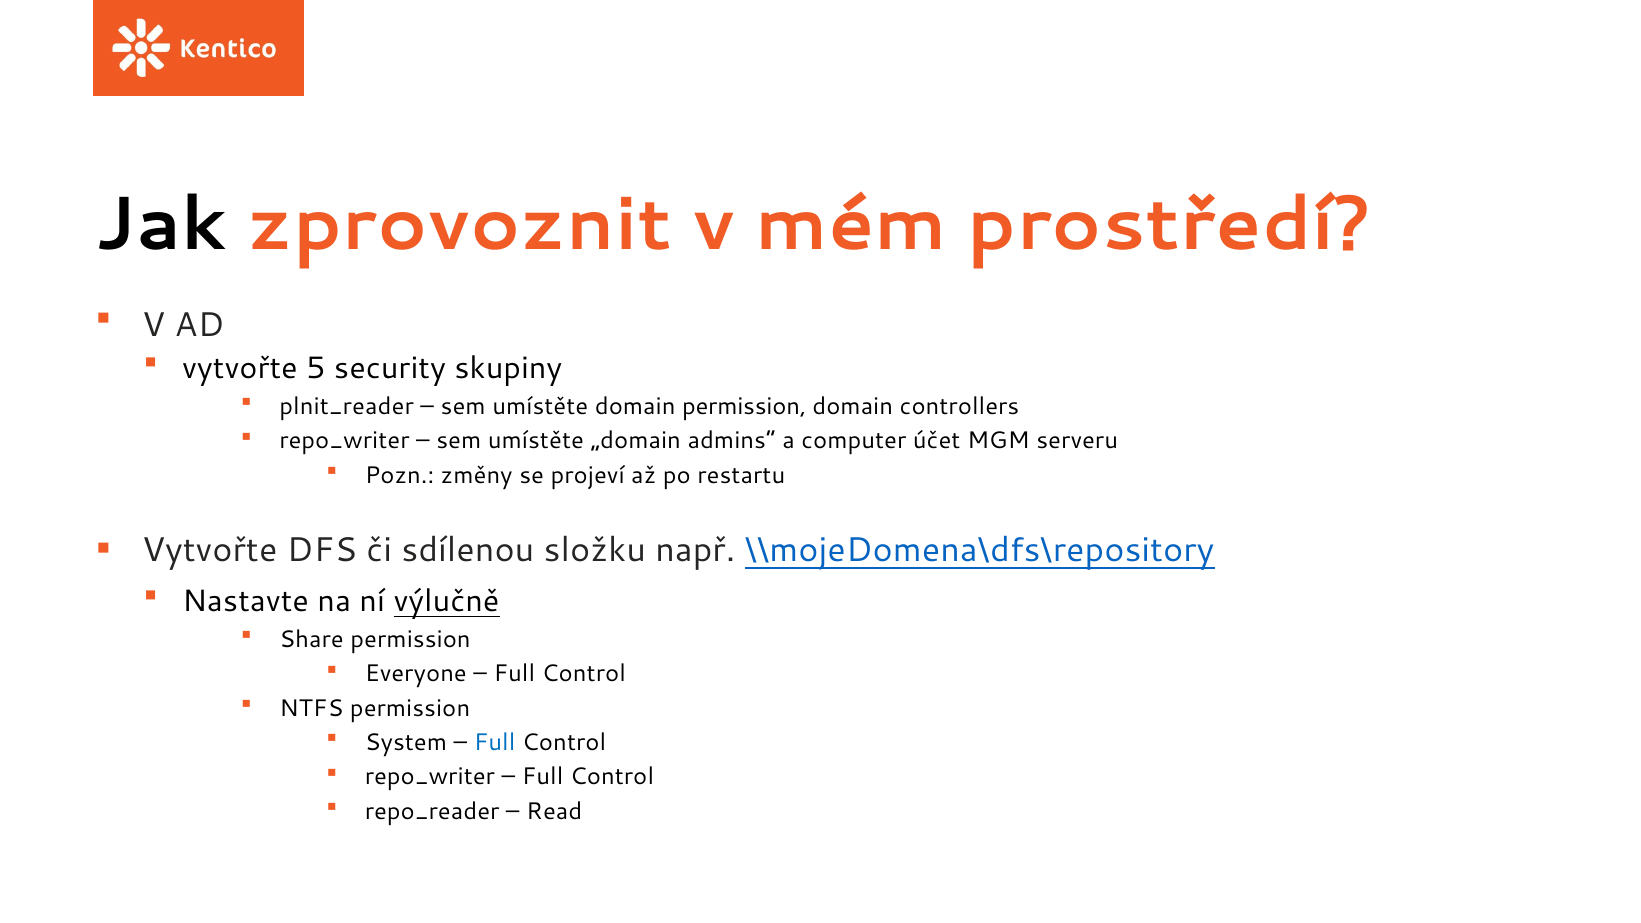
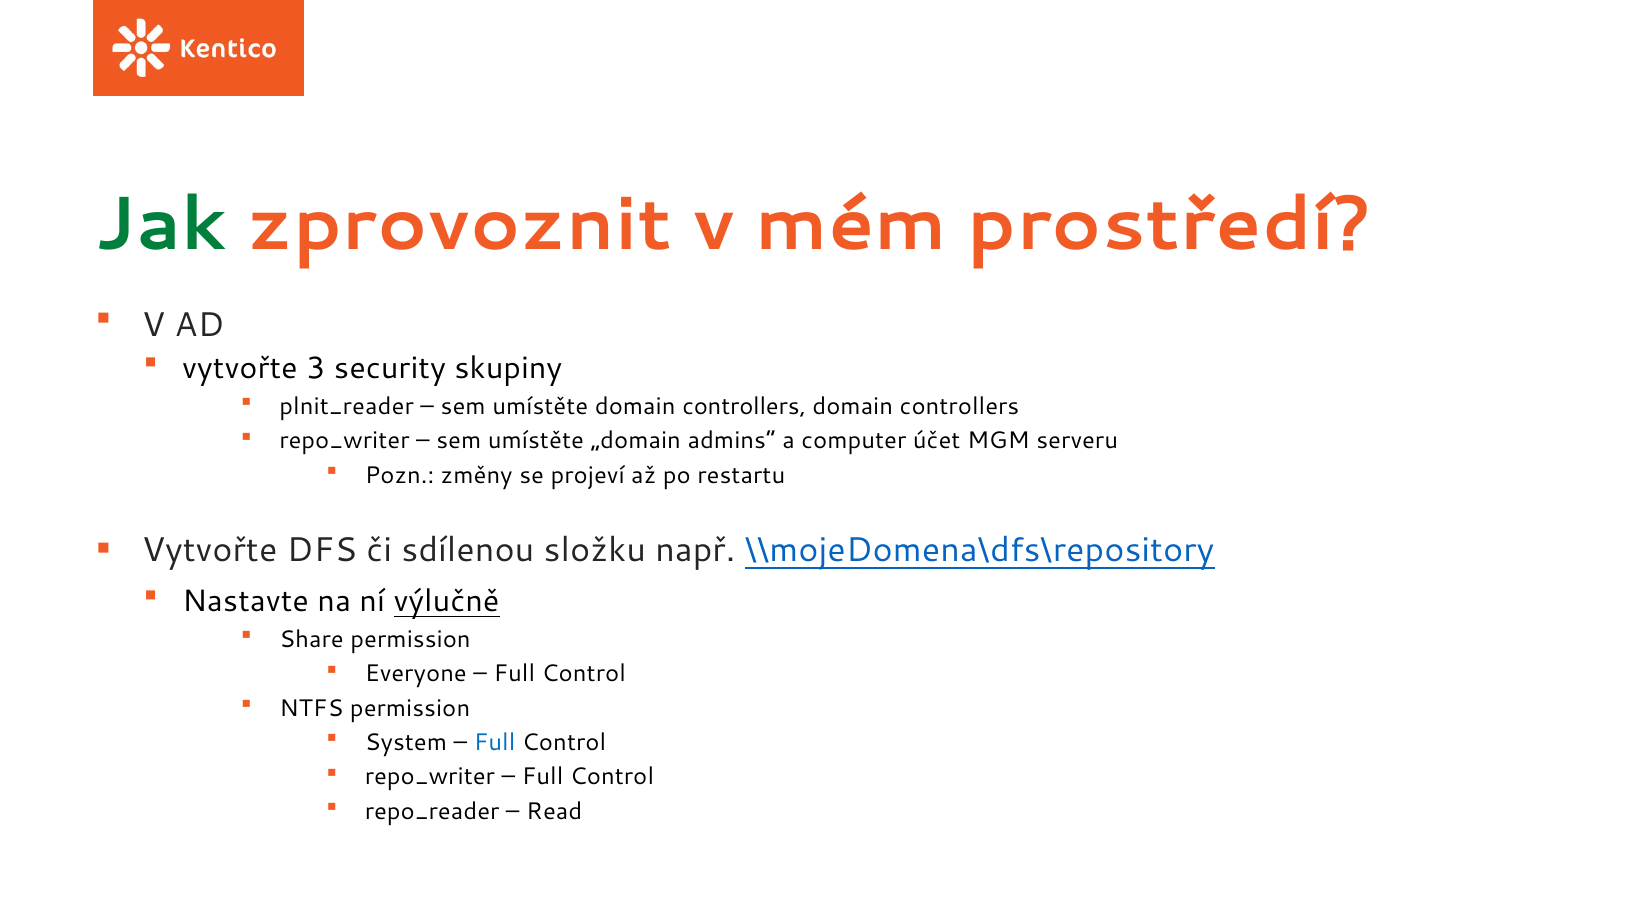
Jak colour: black -> green
5: 5 -> 3
umístěte domain permission: permission -> controllers
